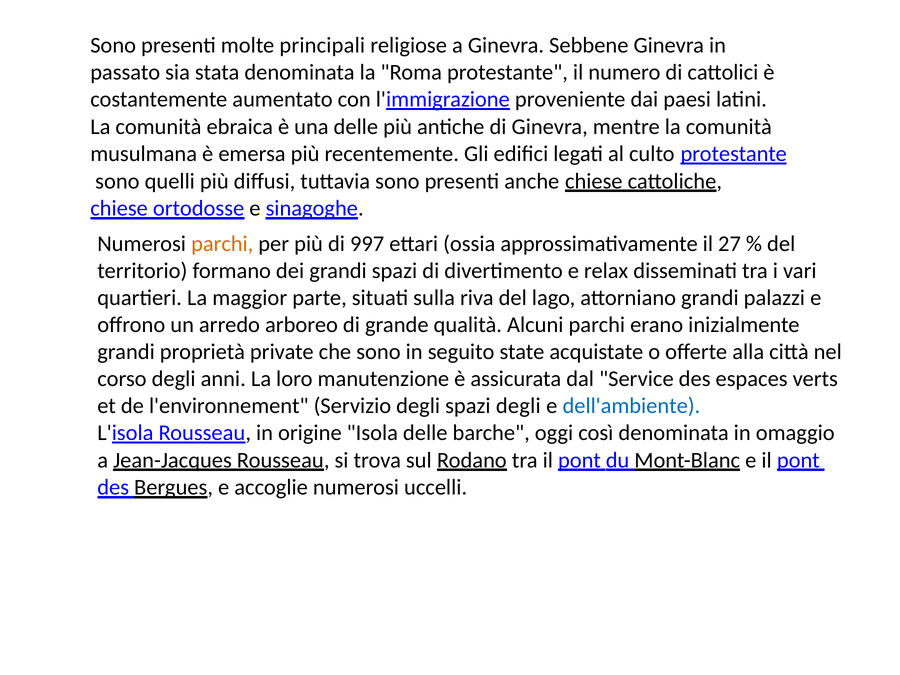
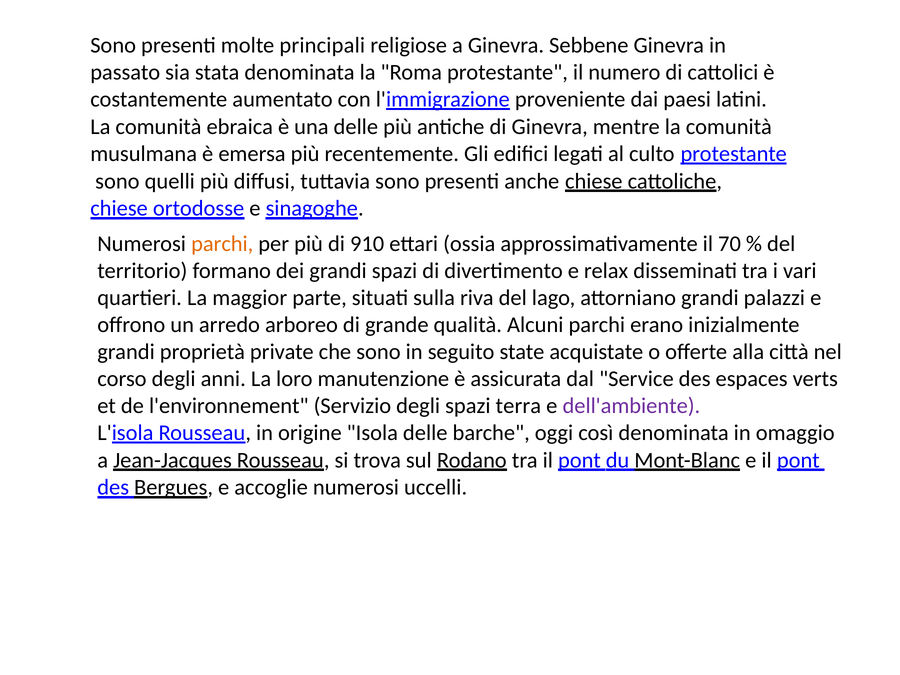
997: 997 -> 910
27: 27 -> 70
spazi degli: degli -> terra
dell'ambiente colour: blue -> purple
